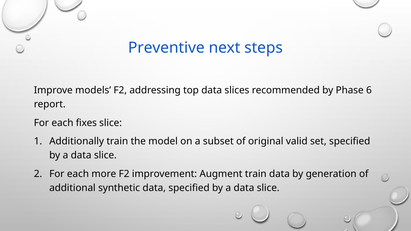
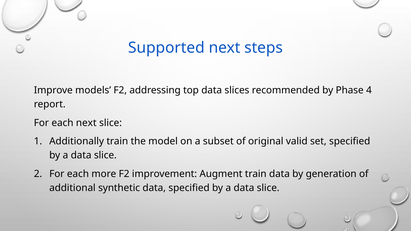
Preventive: Preventive -> Supported
6: 6 -> 4
each fixes: fixes -> next
